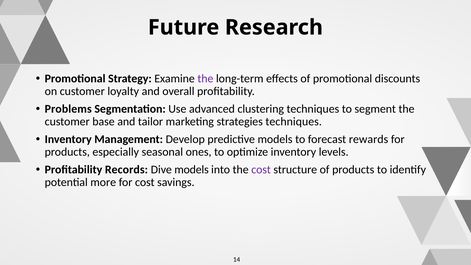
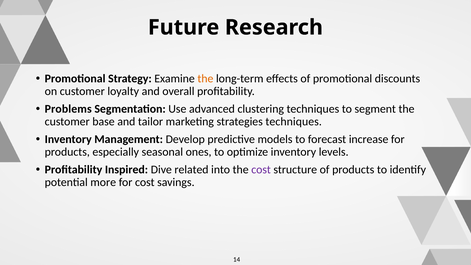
the at (205, 79) colour: purple -> orange
rewards: rewards -> increase
Records: Records -> Inspired
Dive models: models -> related
